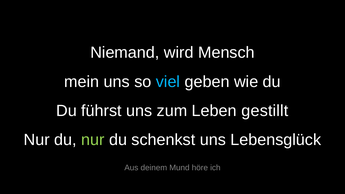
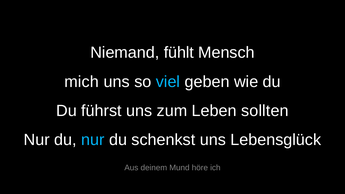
wird: wird -> fühlt
mein: mein -> mich
gestillt: gestillt -> sollten
nur at (93, 140) colour: light green -> light blue
